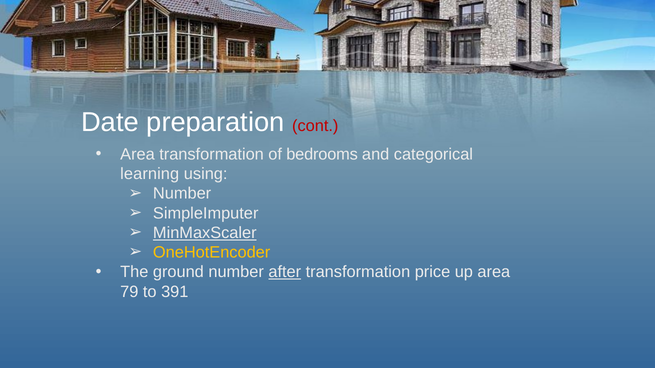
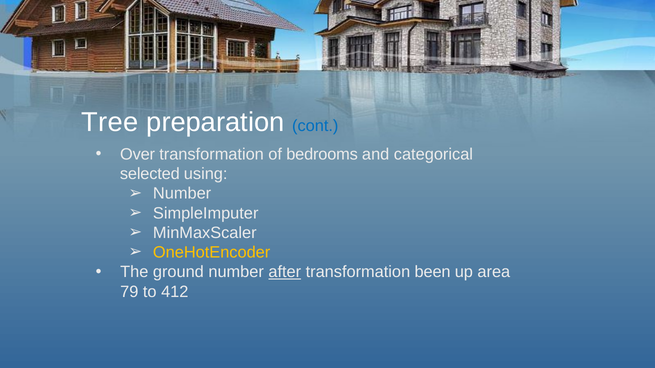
Date: Date -> Tree
cont colour: red -> blue
Area at (138, 154): Area -> Over
learning: learning -> selected
MinMaxScaler underline: present -> none
price: price -> been
391: 391 -> 412
